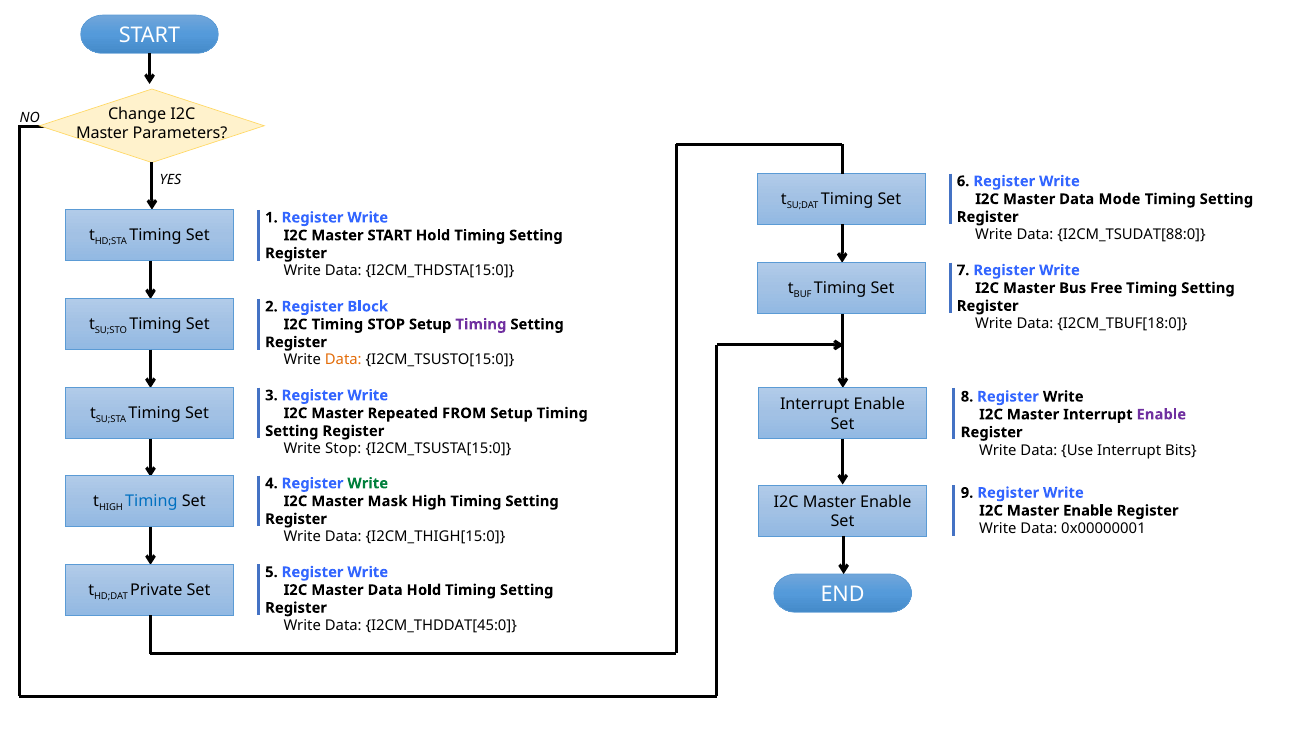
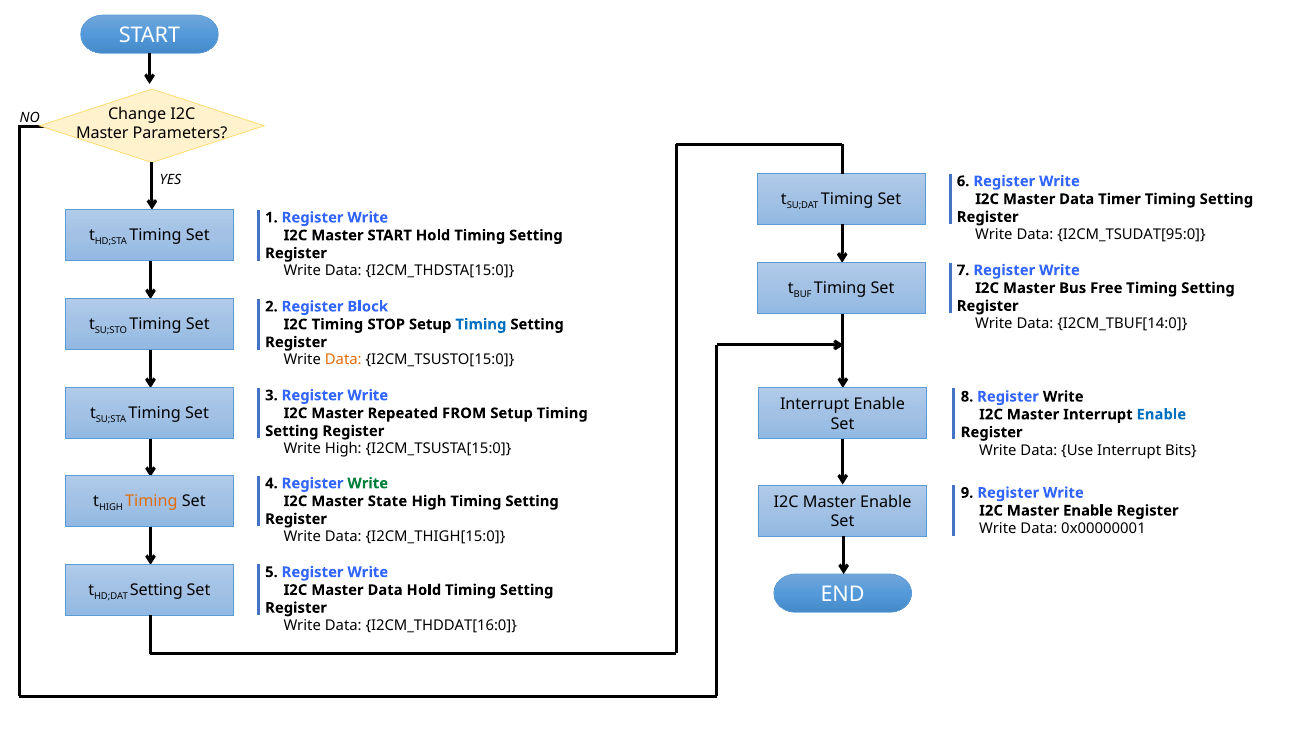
Mode: Mode -> Timer
I2CM_TSUDAT[88:0: I2CM_TSUDAT[88:0 -> I2CM_TSUDAT[95:0
I2CM_TBUF[18:0: I2CM_TBUF[18:0 -> I2CM_TBUF[14:0
Timing at (481, 324) colour: purple -> blue
Enable at (1161, 414) colour: purple -> blue
Write Stop: Stop -> High
Timing at (151, 501) colour: blue -> orange
Mask: Mask -> State
Private at (156, 590): Private -> Setting
I2CM_THDDAT[45:0: I2CM_THDDAT[45:0 -> I2CM_THDDAT[16:0
